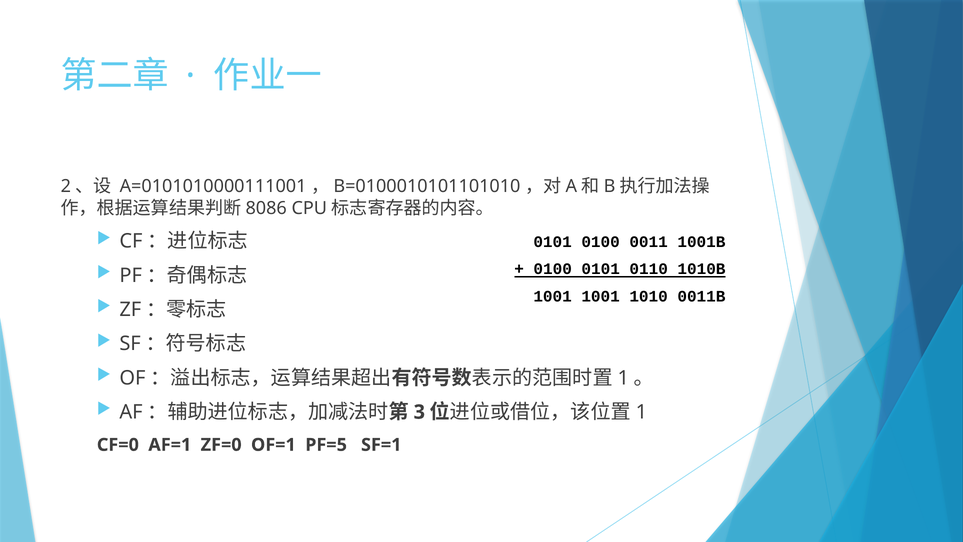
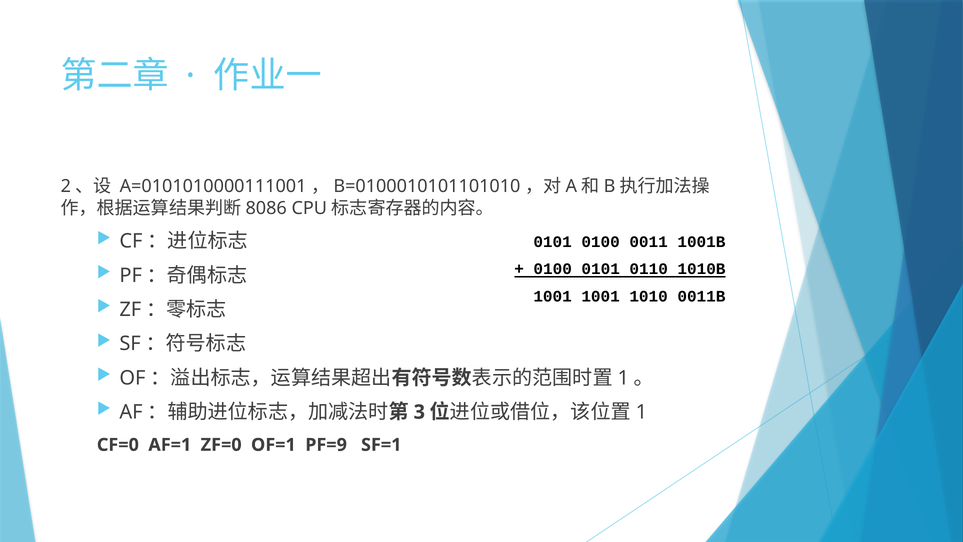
PF=5: PF=5 -> PF=9
